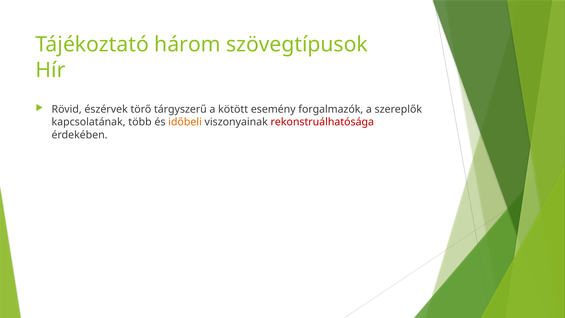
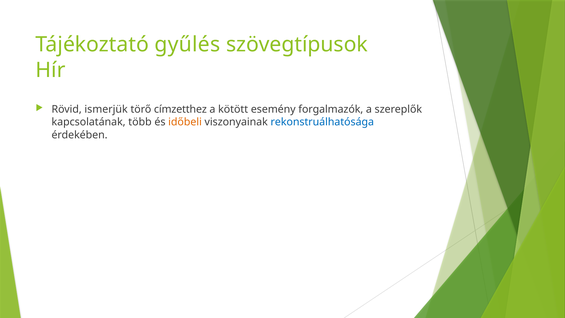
három: három -> gyűlés
észérvek: észérvek -> ismerjük
tárgyszerű: tárgyszerű -> címzetthez
rekonstruálhatósága colour: red -> blue
